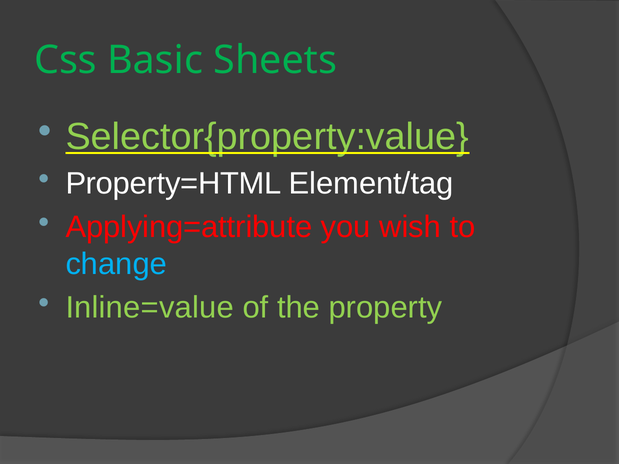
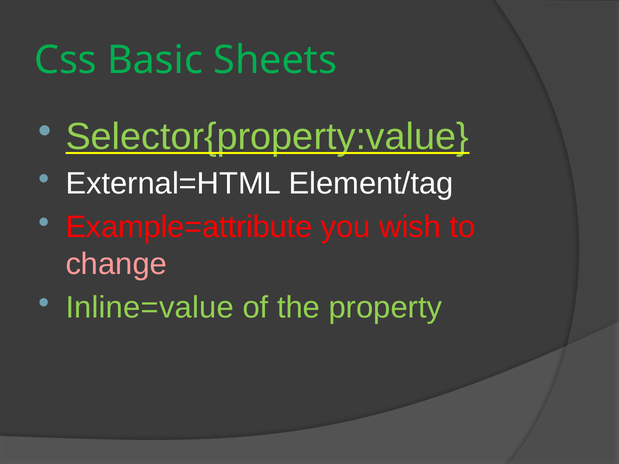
Property=HTML: Property=HTML -> External=HTML
Applying=attribute: Applying=attribute -> Example=attribute
change colour: light blue -> pink
